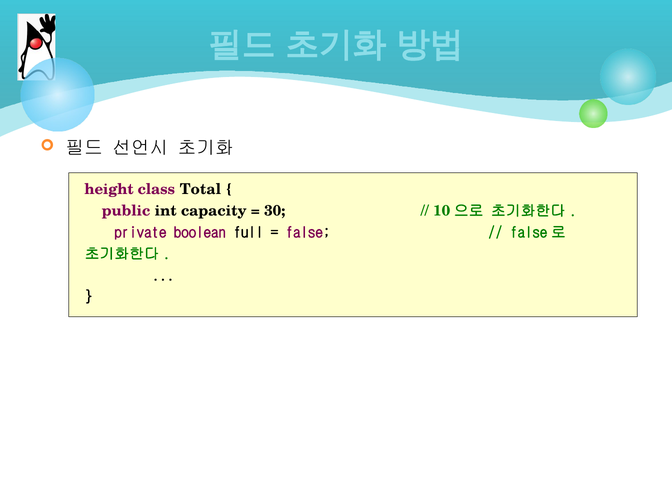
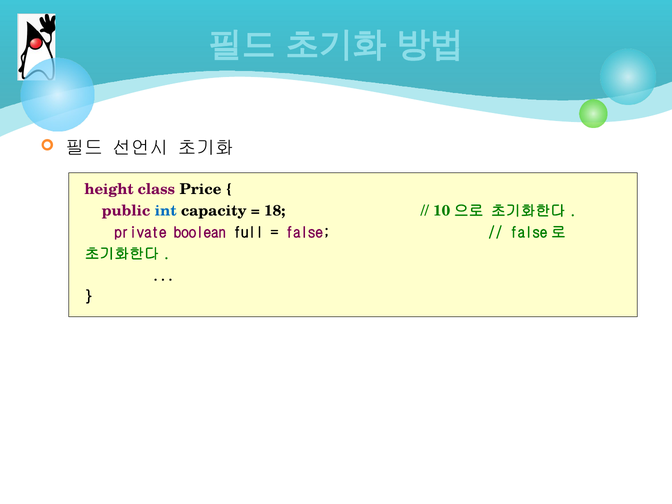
Total: Total -> Price
int colour: black -> blue
30: 30 -> 18
